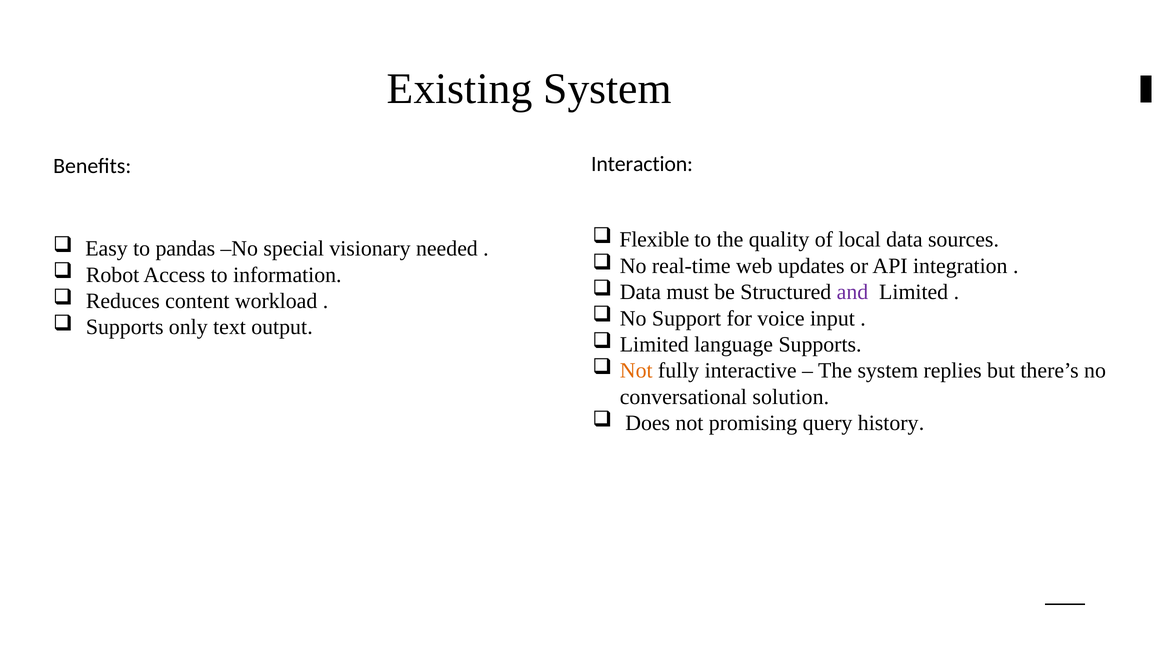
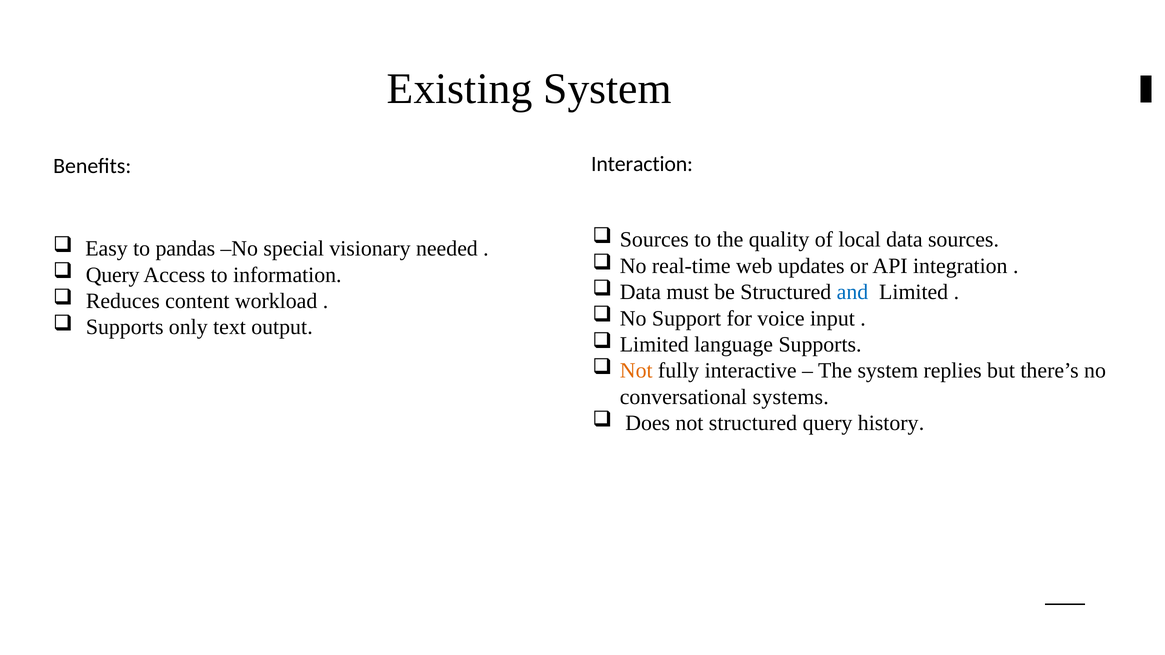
Flexible at (654, 240): Flexible -> Sources
Robot at (113, 275): Robot -> Query
and colour: purple -> blue
solution: solution -> systems
not promising: promising -> structured
